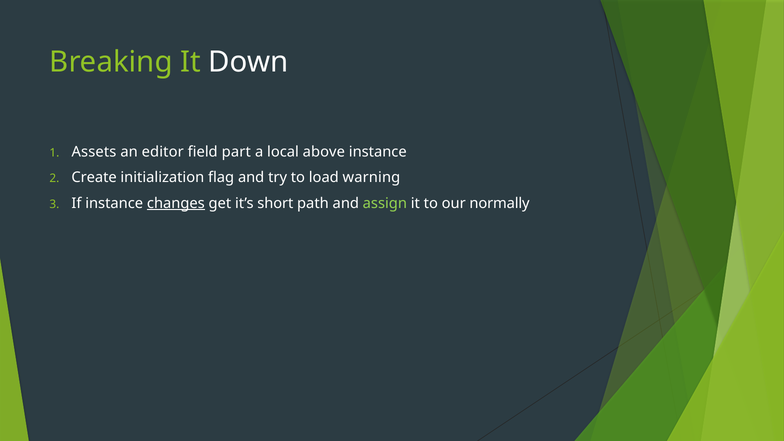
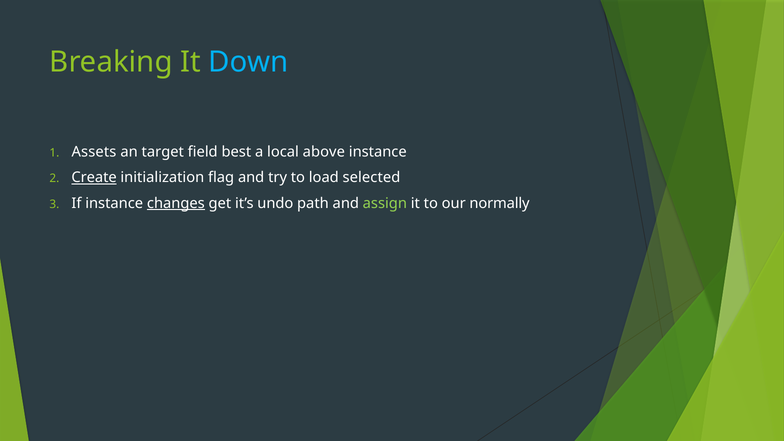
Down colour: white -> light blue
editor: editor -> target
part: part -> best
Create underline: none -> present
warning: warning -> selected
short: short -> undo
